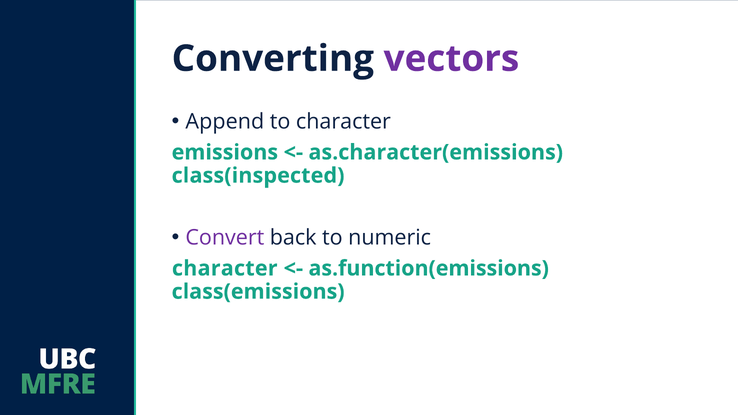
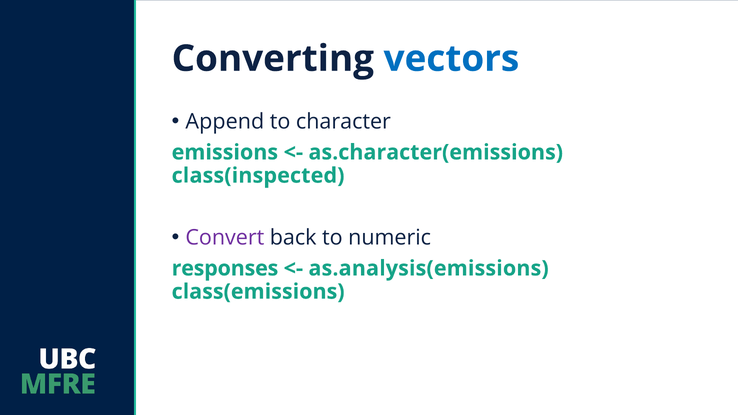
vectors colour: purple -> blue
character at (225, 268): character -> responses
as.function(emissions: as.function(emissions -> as.analysis(emissions
